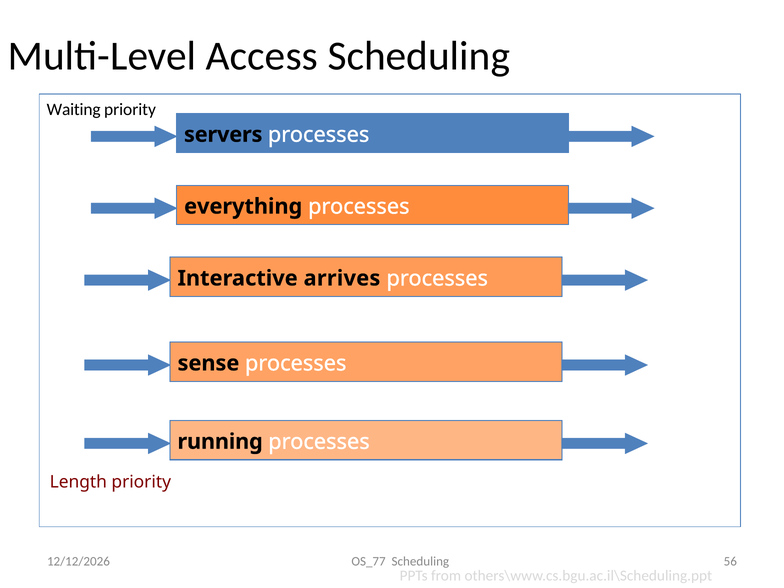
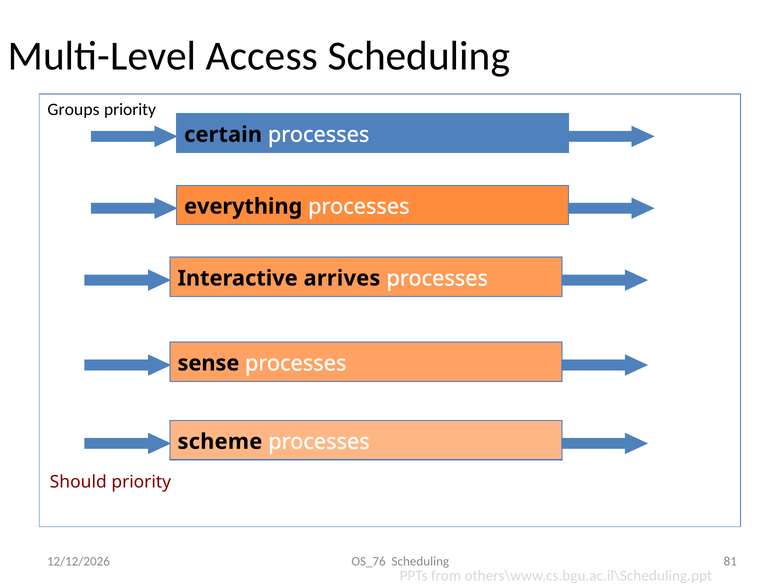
Waiting: Waiting -> Groups
servers: servers -> certain
running: running -> scheme
Length: Length -> Should
OS_77: OS_77 -> OS_76
56: 56 -> 81
